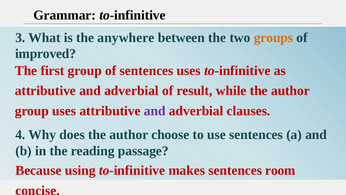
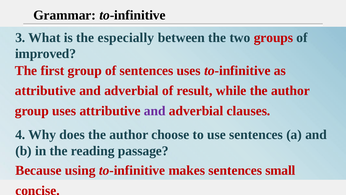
anywhere: anywhere -> especially
groups colour: orange -> red
room: room -> small
